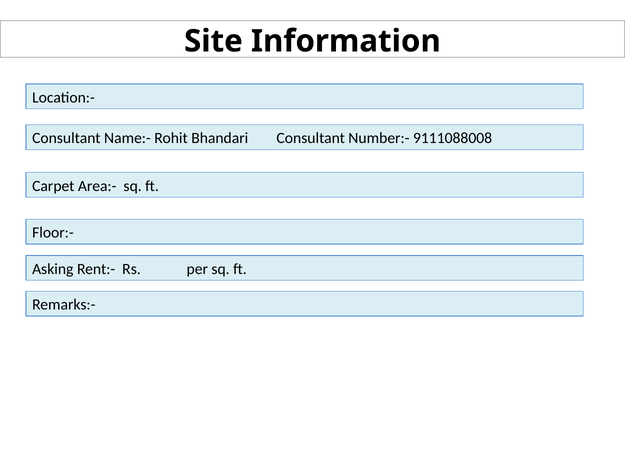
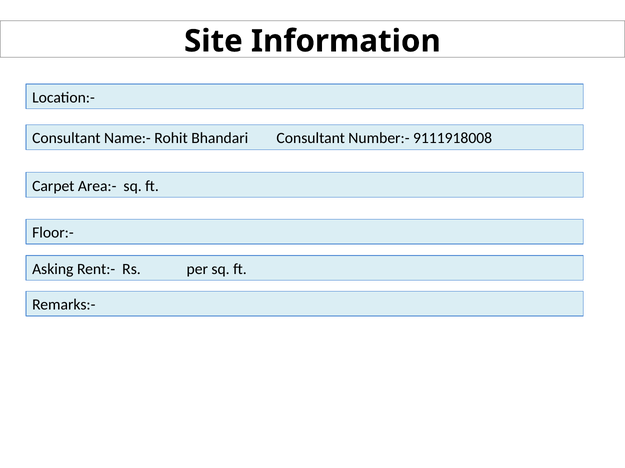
9111088008: 9111088008 -> 9111918008
